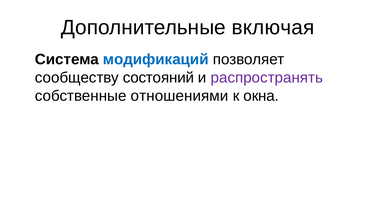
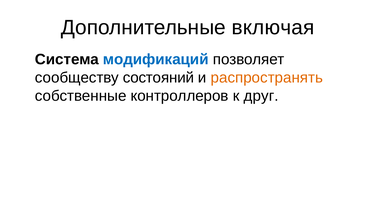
распространять colour: purple -> orange
отношениями: отношениями -> контроллеров
окна: окна -> друг
